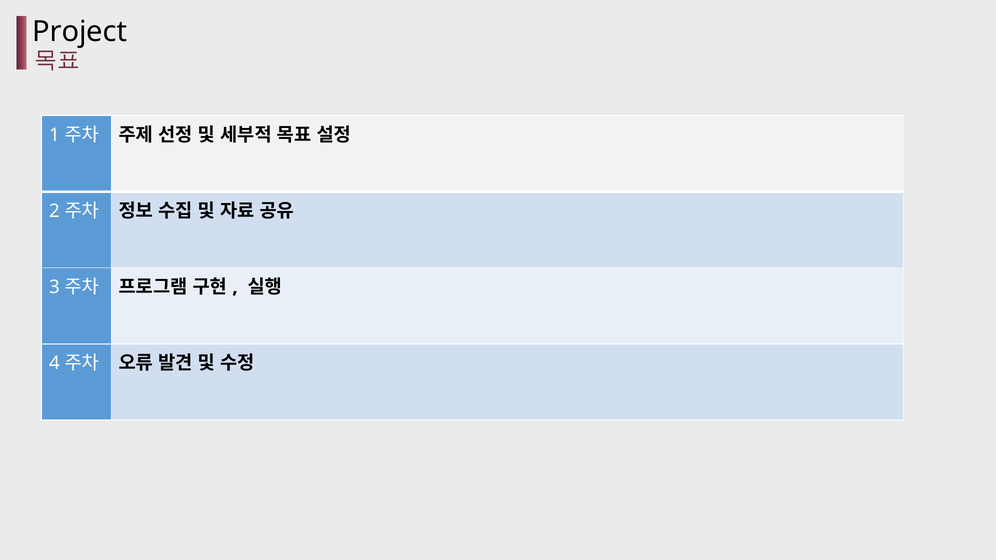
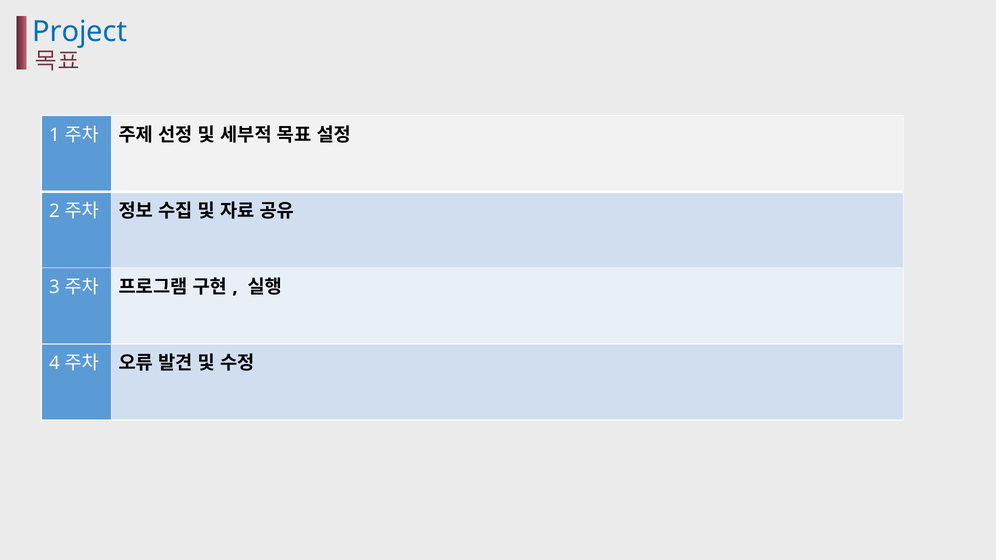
Project colour: black -> blue
